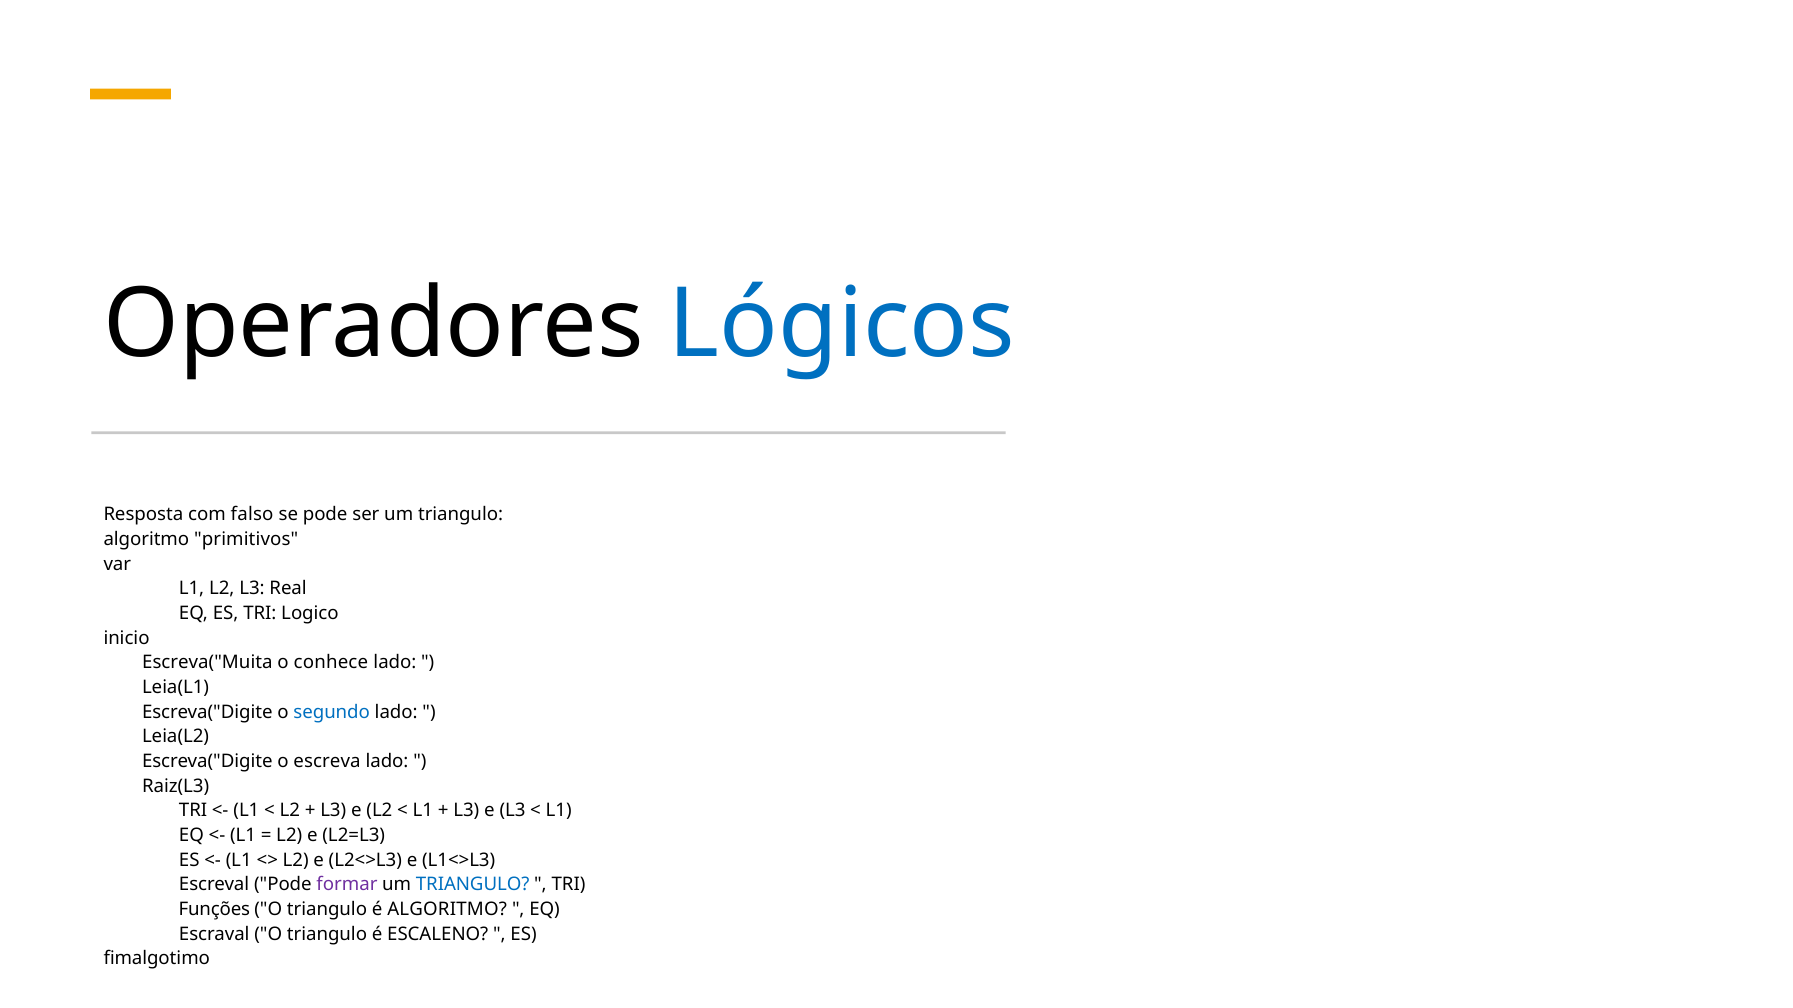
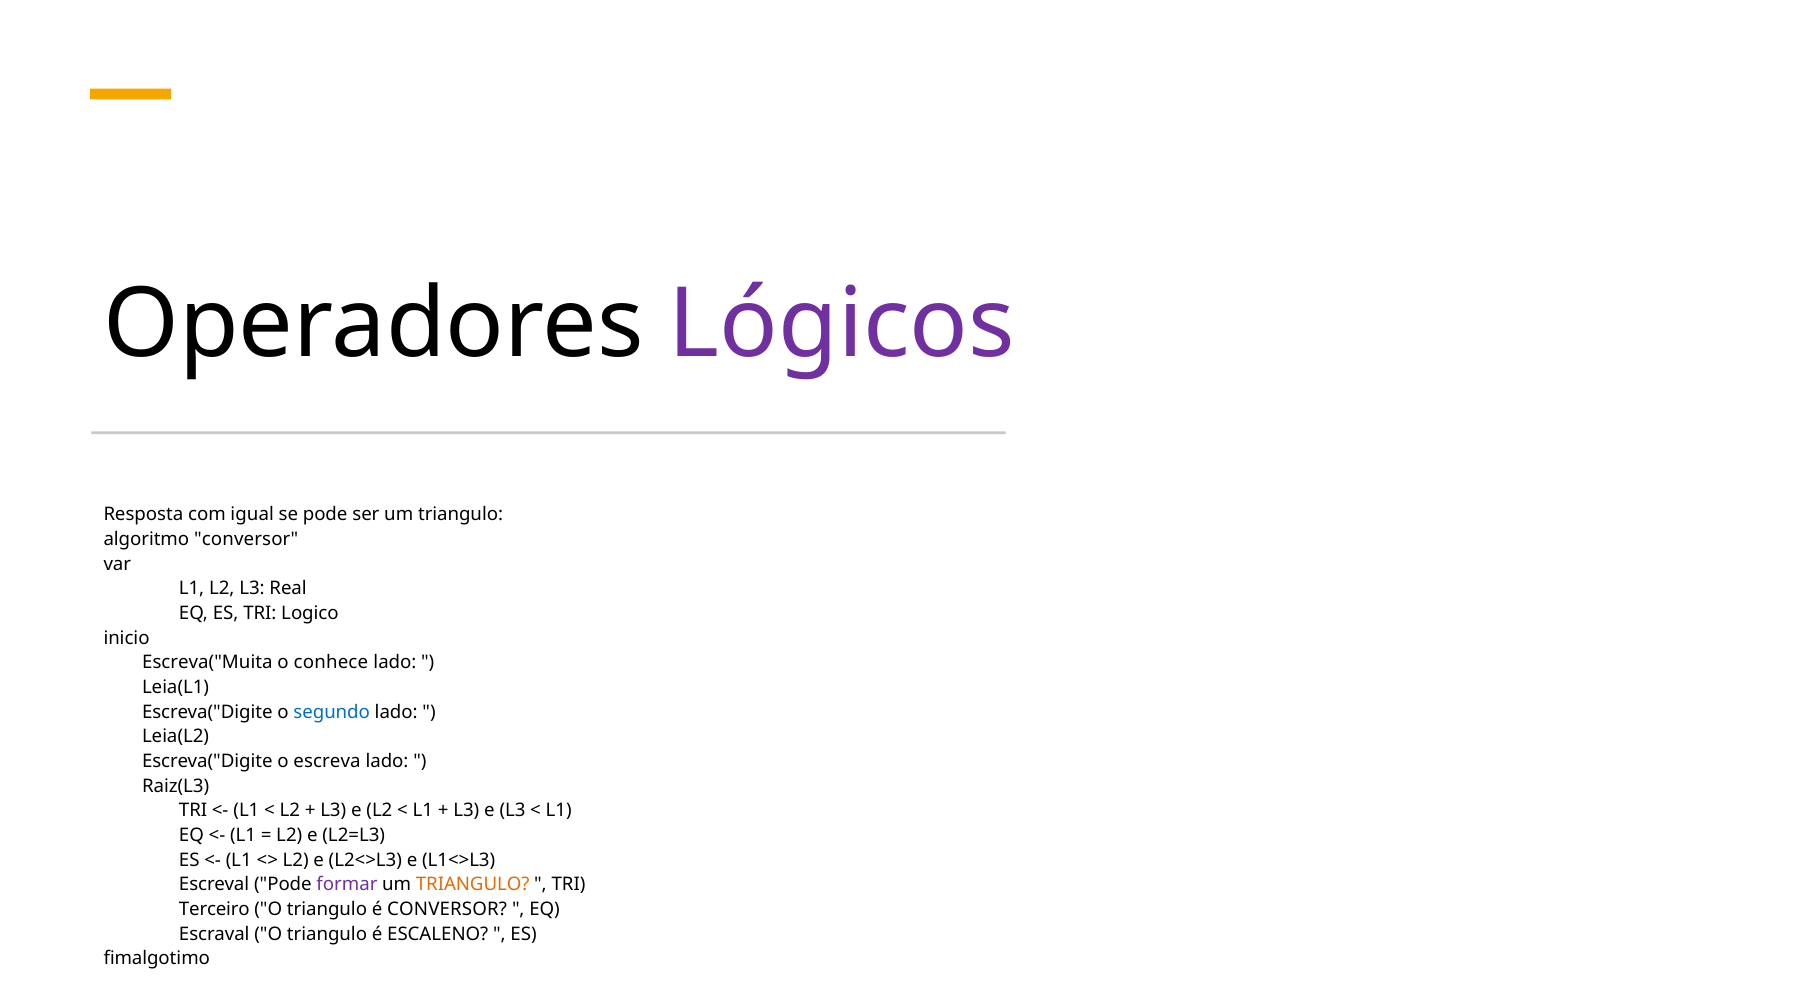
Lógicos colour: blue -> purple
falso: falso -> igual
algoritmo primitivos: primitivos -> conversor
TRIANGULO at (473, 885) colour: blue -> orange
Funções: Funções -> Terceiro
é ALGORITMO: ALGORITMO -> CONVERSOR
